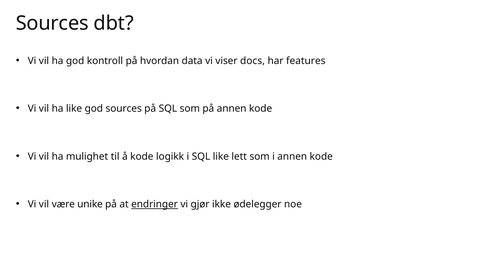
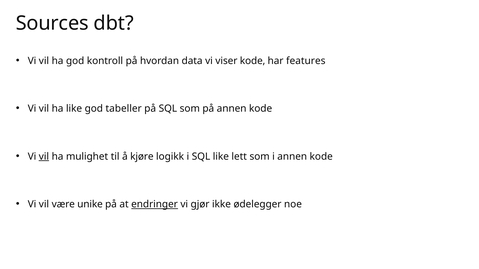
viser docs: docs -> kode
god sources: sources -> tabeller
vil at (44, 157) underline: none -> present
å kode: kode -> kjøre
